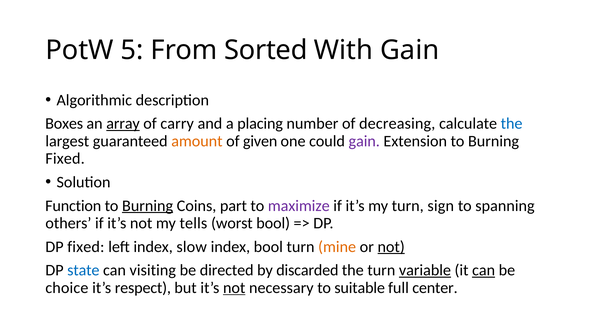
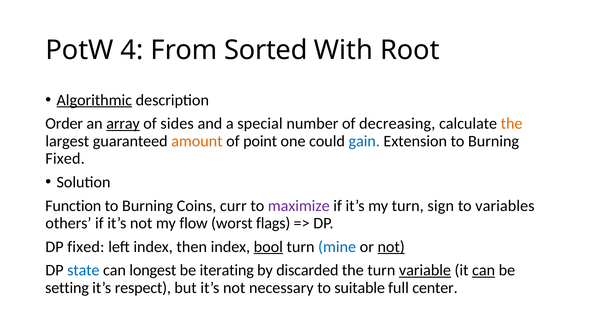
5: 5 -> 4
With Gain: Gain -> Root
Algorithmic underline: none -> present
Boxes: Boxes -> Order
carry: carry -> sides
placing: placing -> special
the at (512, 124) colour: blue -> orange
given: given -> point
gain at (364, 141) colour: purple -> blue
Burning at (148, 205) underline: present -> none
part: part -> curr
spanning: spanning -> variables
tells: tells -> flow
worst bool: bool -> flags
slow: slow -> then
bool at (268, 246) underline: none -> present
mine colour: orange -> blue
visiting: visiting -> longest
directed: directed -> iterating
choice: choice -> setting
not at (234, 287) underline: present -> none
